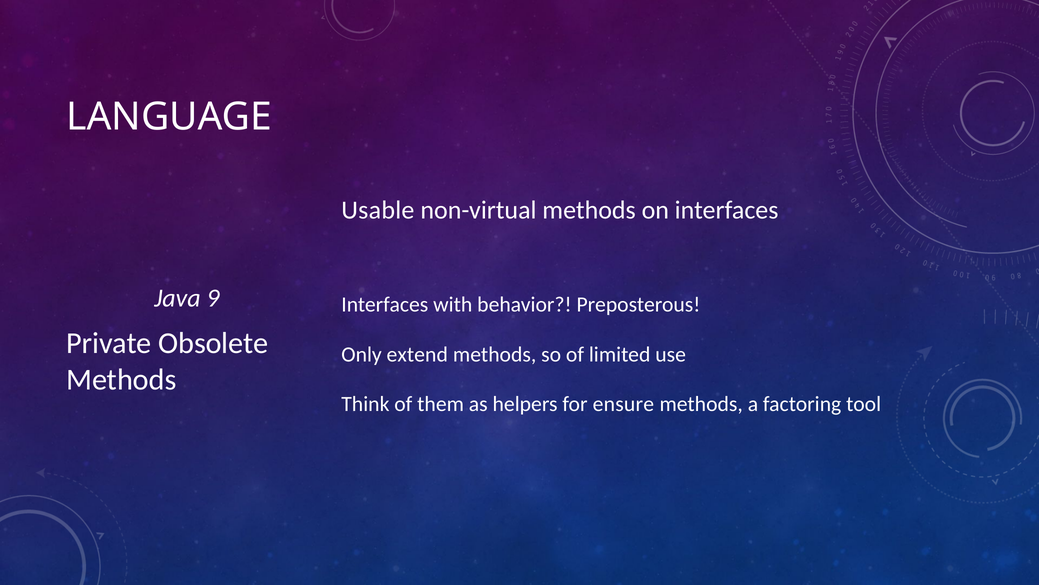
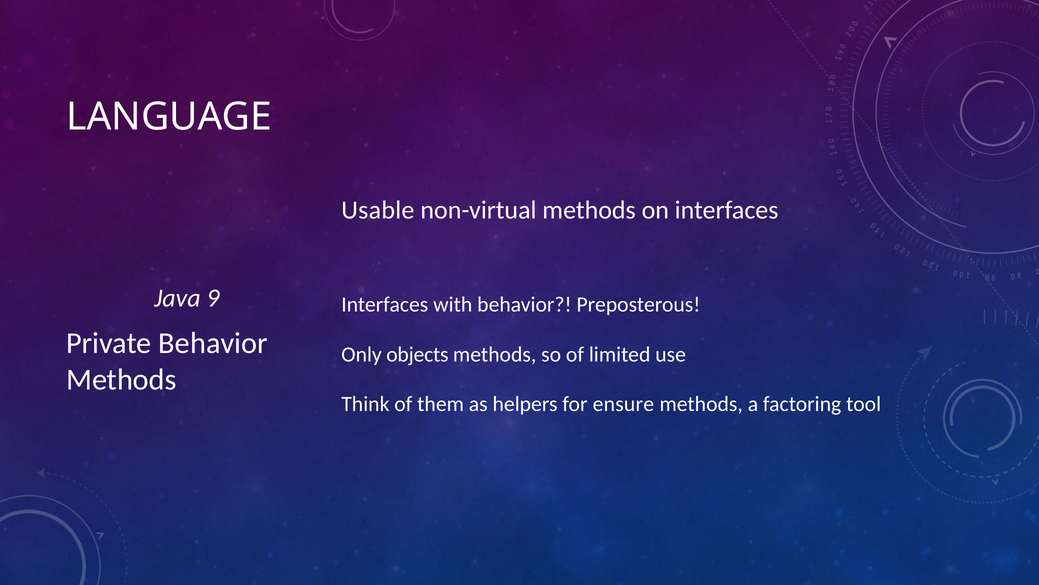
Private Obsolete: Obsolete -> Behavior
extend: extend -> objects
